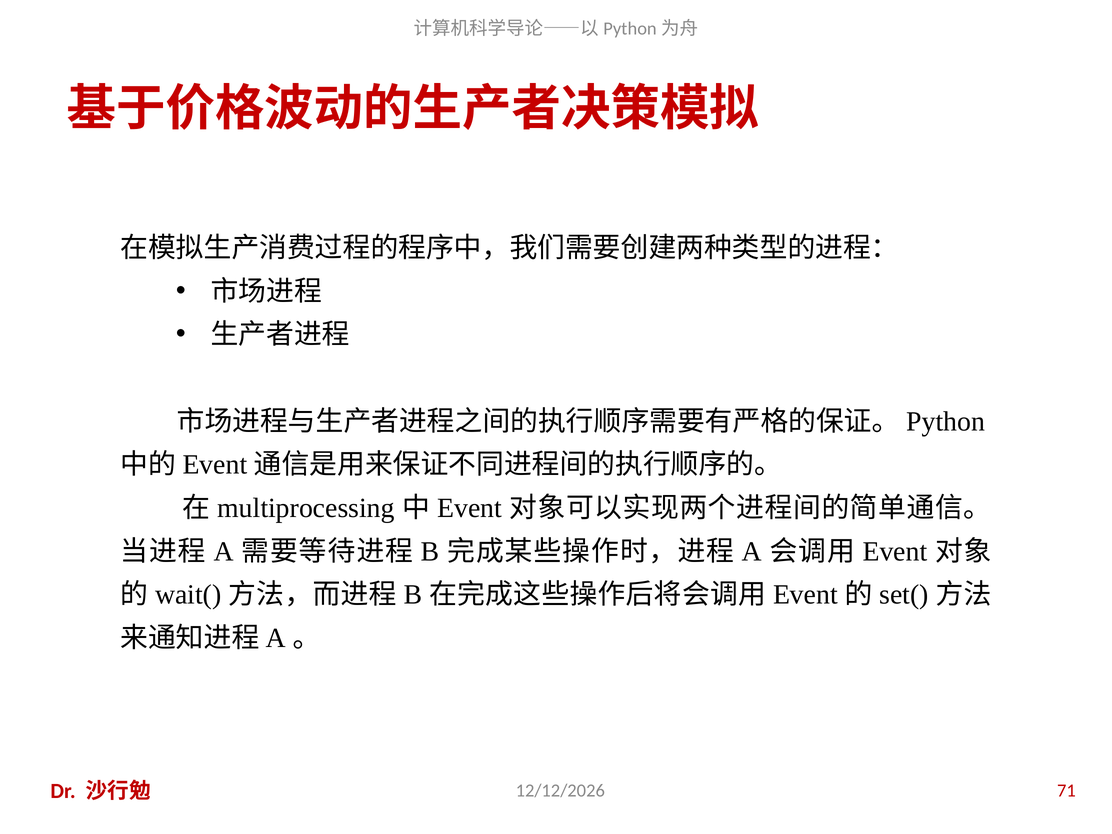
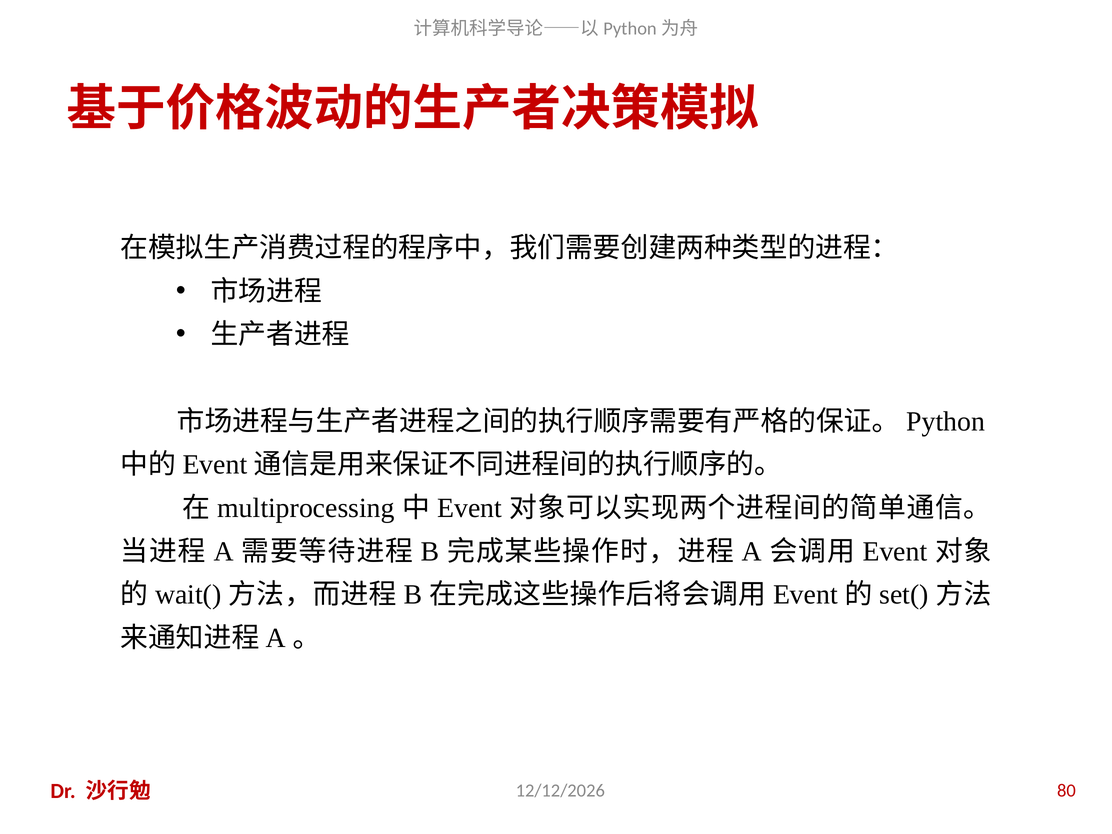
71: 71 -> 80
